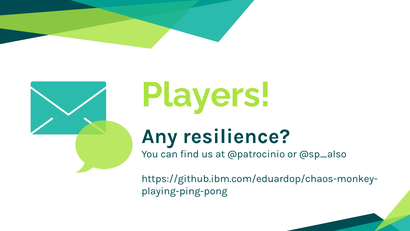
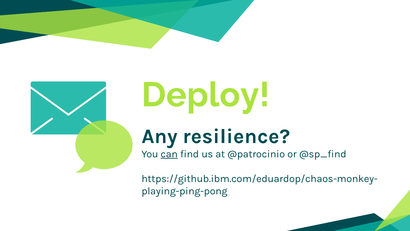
Players: Players -> Deploy
can underline: none -> present
@sp_also: @sp_also -> @sp_find
